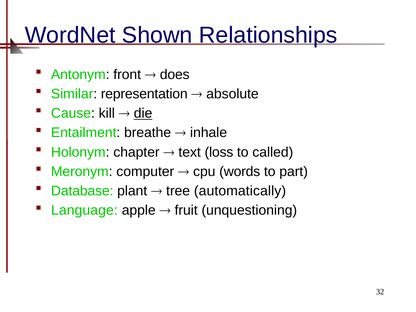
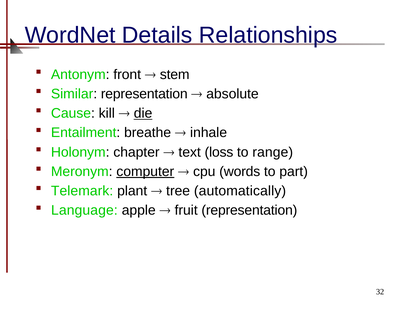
Shown: Shown -> Details
does: does -> stem
called: called -> range
computer underline: none -> present
Database: Database -> Telemark
fruit unquestioning: unquestioning -> representation
